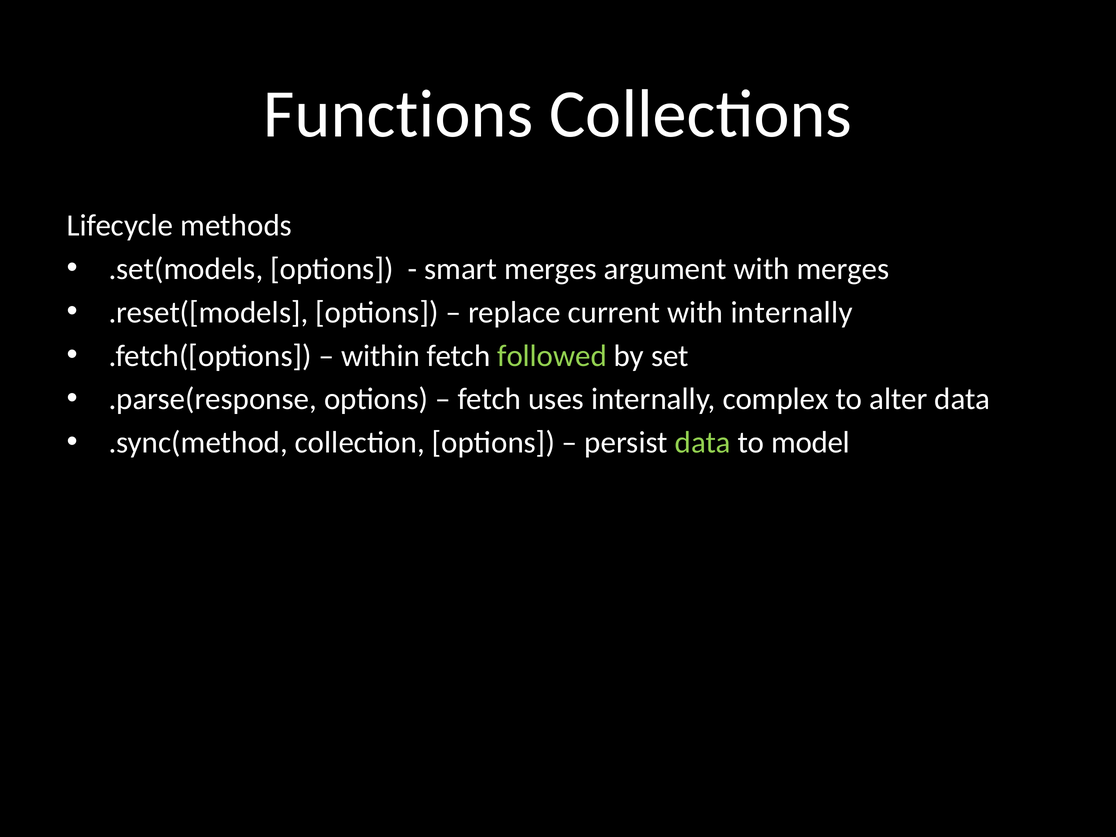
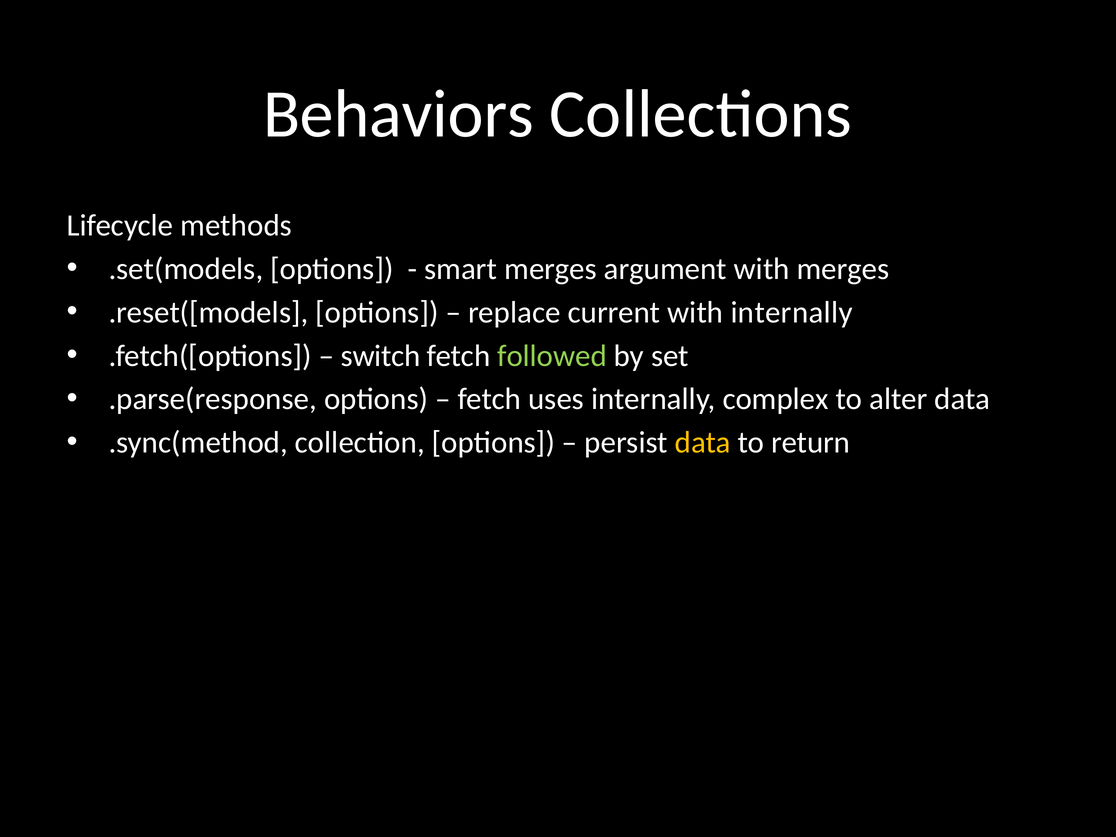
Functions: Functions -> Behaviors
within: within -> switch
data at (703, 443) colour: light green -> yellow
model: model -> return
